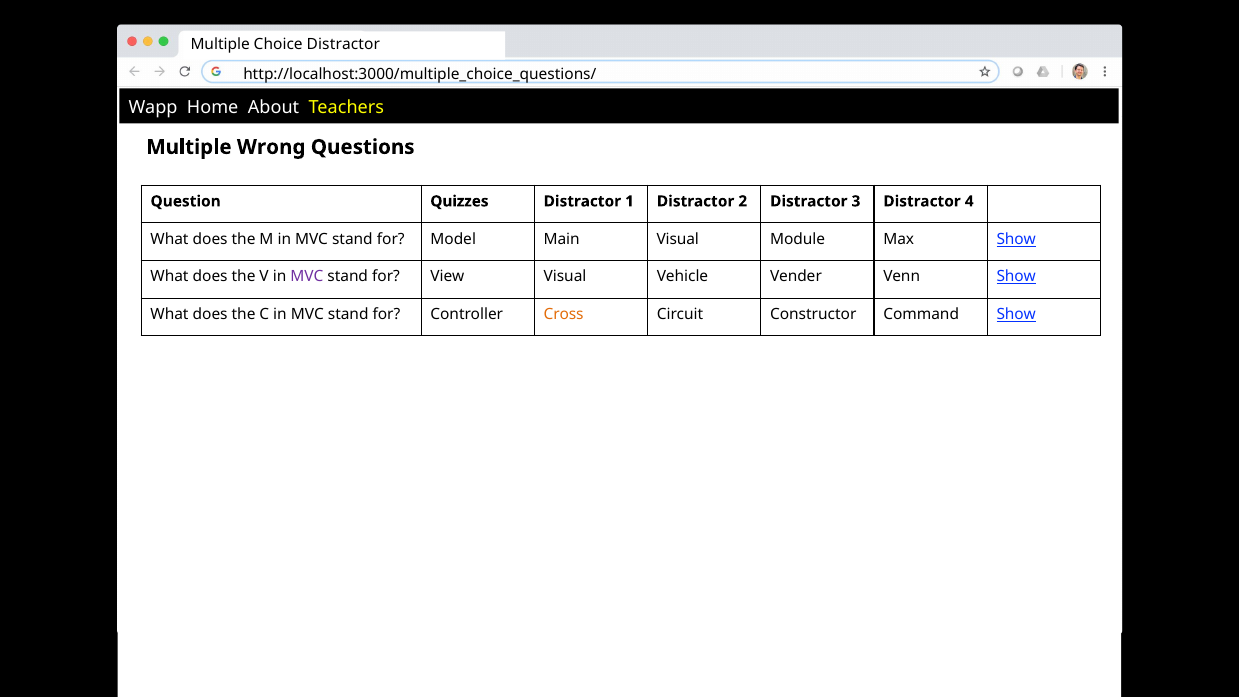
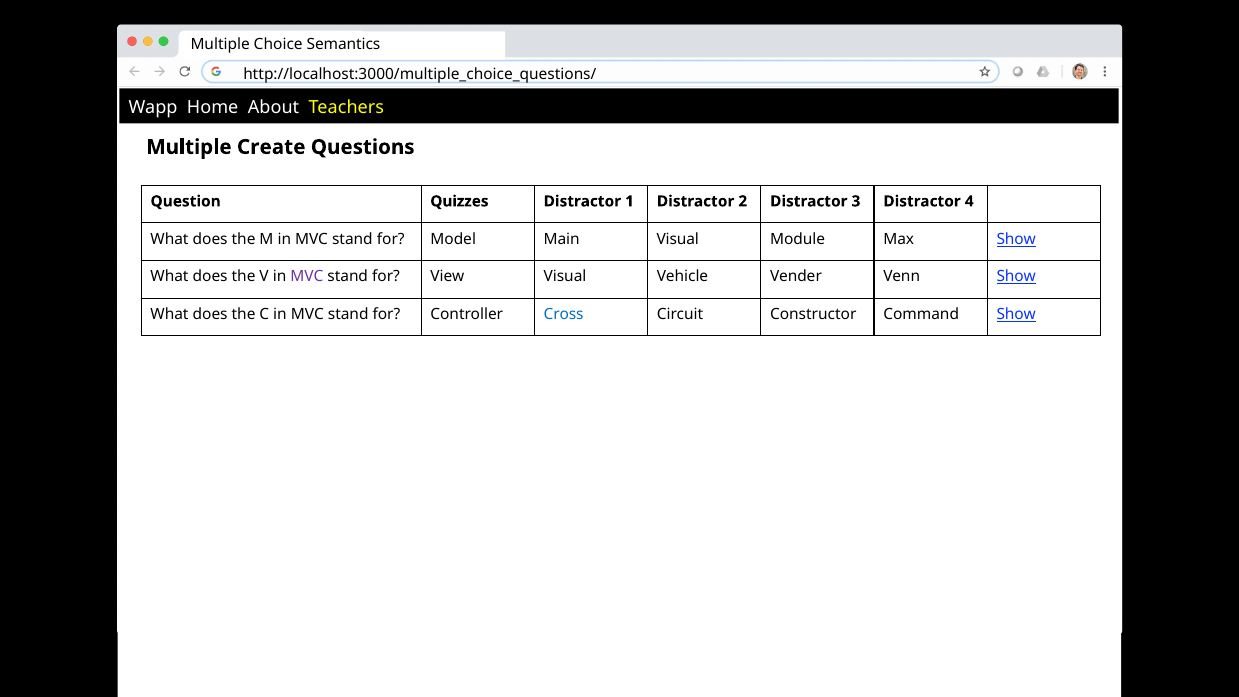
Choice Distractor: Distractor -> Semantics
Wrong: Wrong -> Create
Cross colour: orange -> blue
